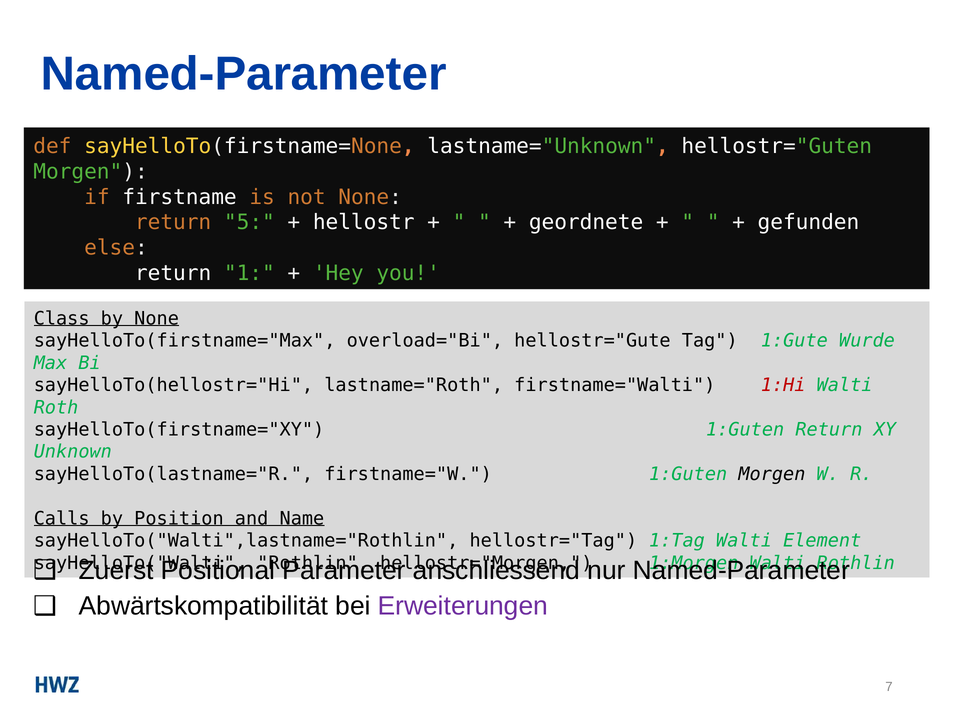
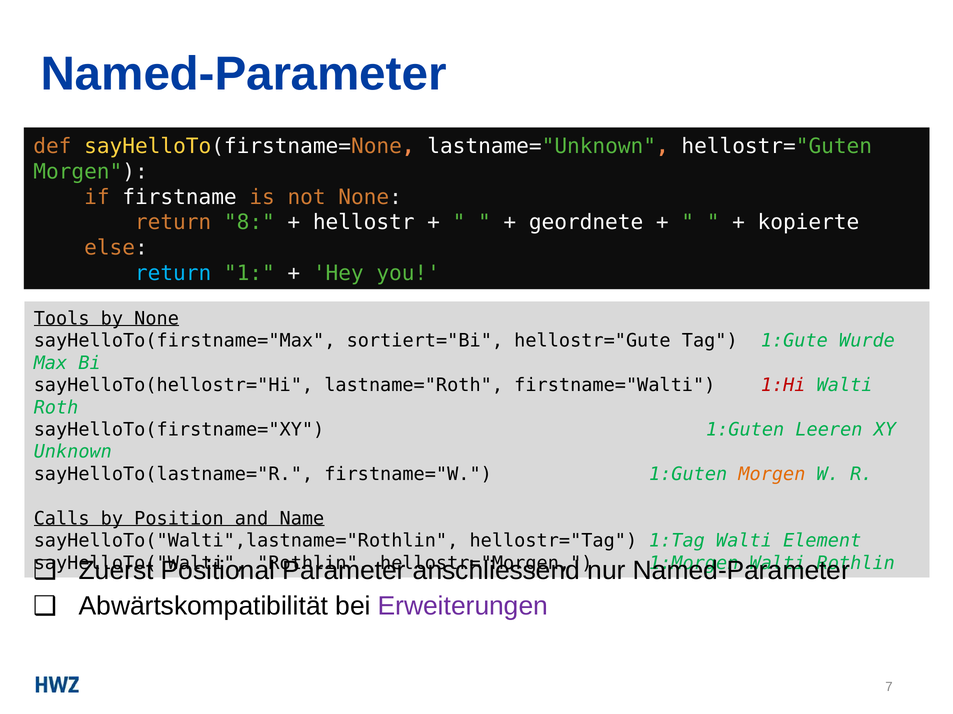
5: 5 -> 8
gefunden: gefunden -> kopierte
return at (173, 274) colour: white -> light blue
Class: Class -> Tools
overload="Bi: overload="Bi -> sortiert="Bi
1:Guten Return: Return -> Leeren
Morgen at (772, 475) colour: black -> orange
